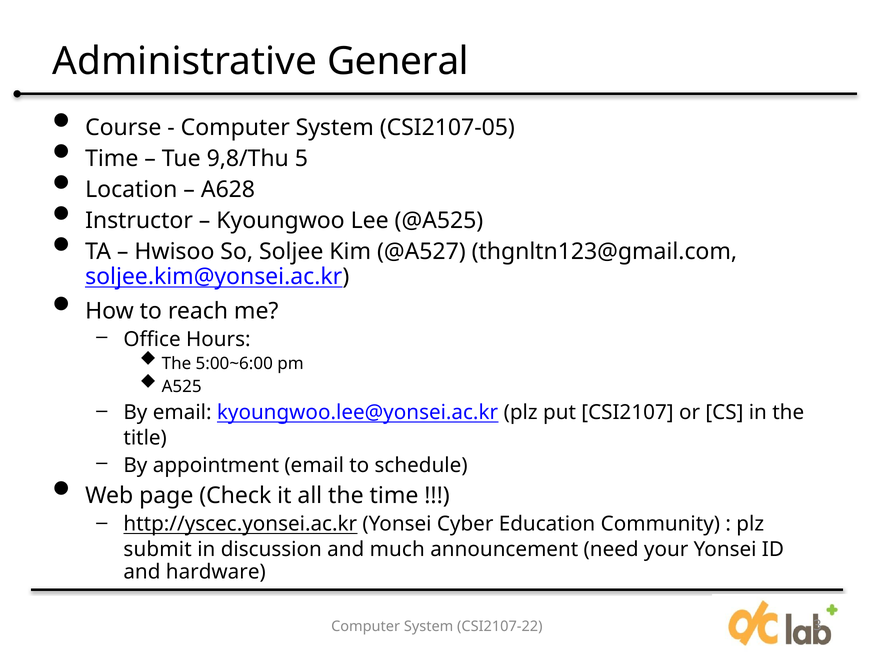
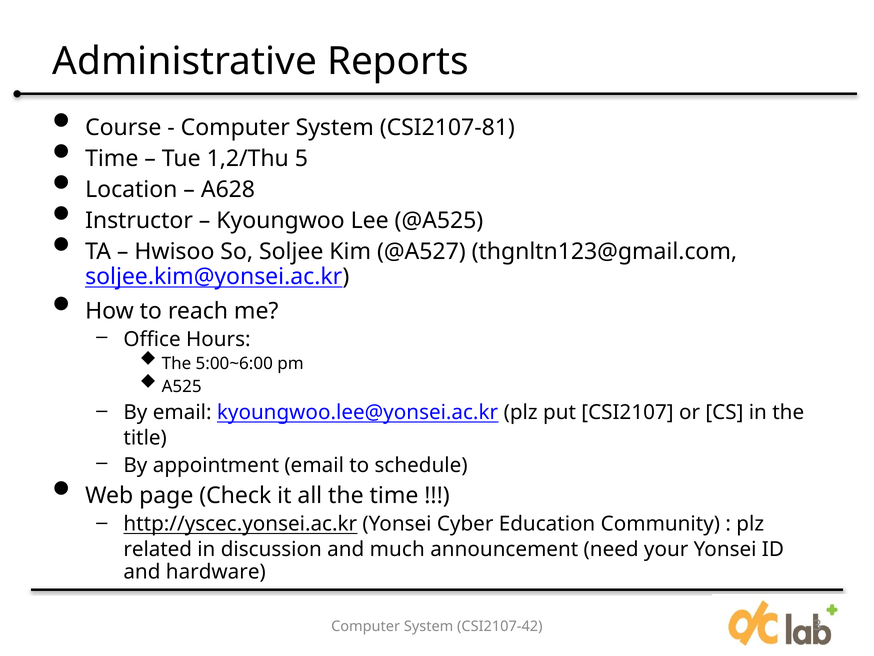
General: General -> Reports
CSI2107-05: CSI2107-05 -> CSI2107-81
9,8/Thu: 9,8/Thu -> 1,2/Thu
submit: submit -> related
CSI2107-22: CSI2107-22 -> CSI2107-42
